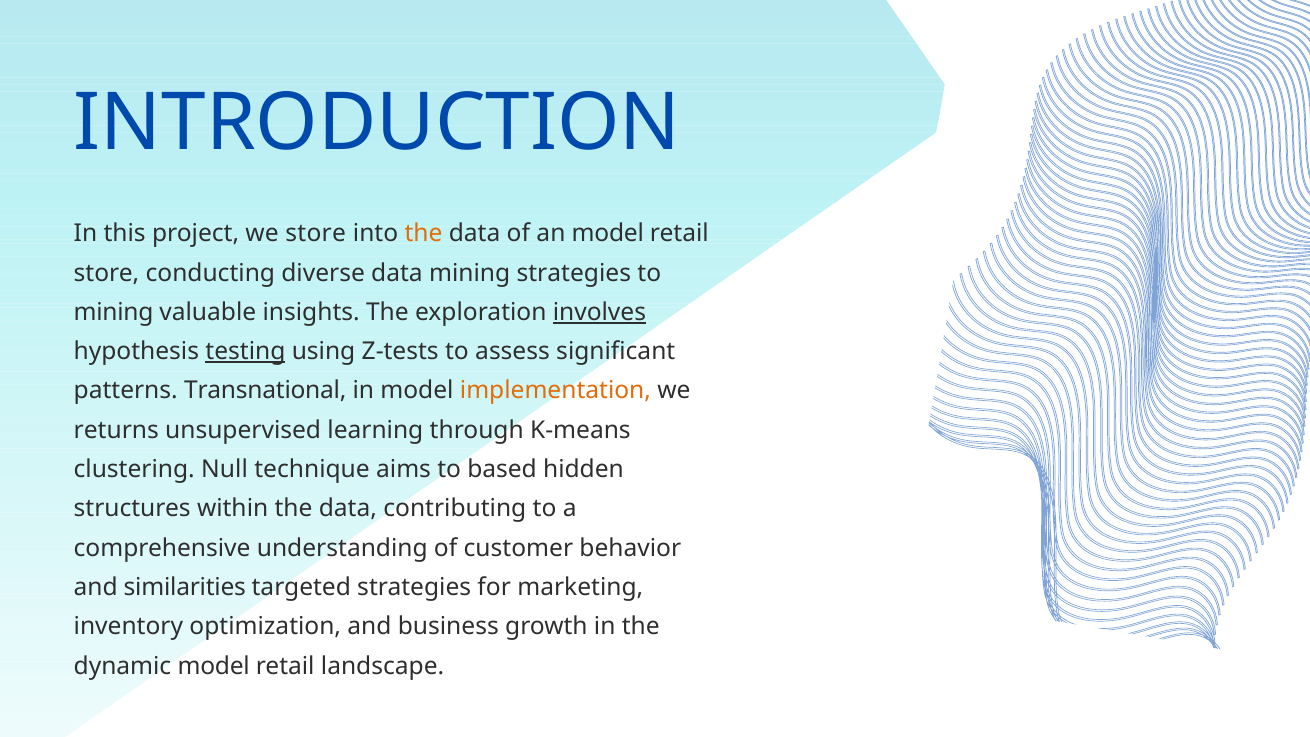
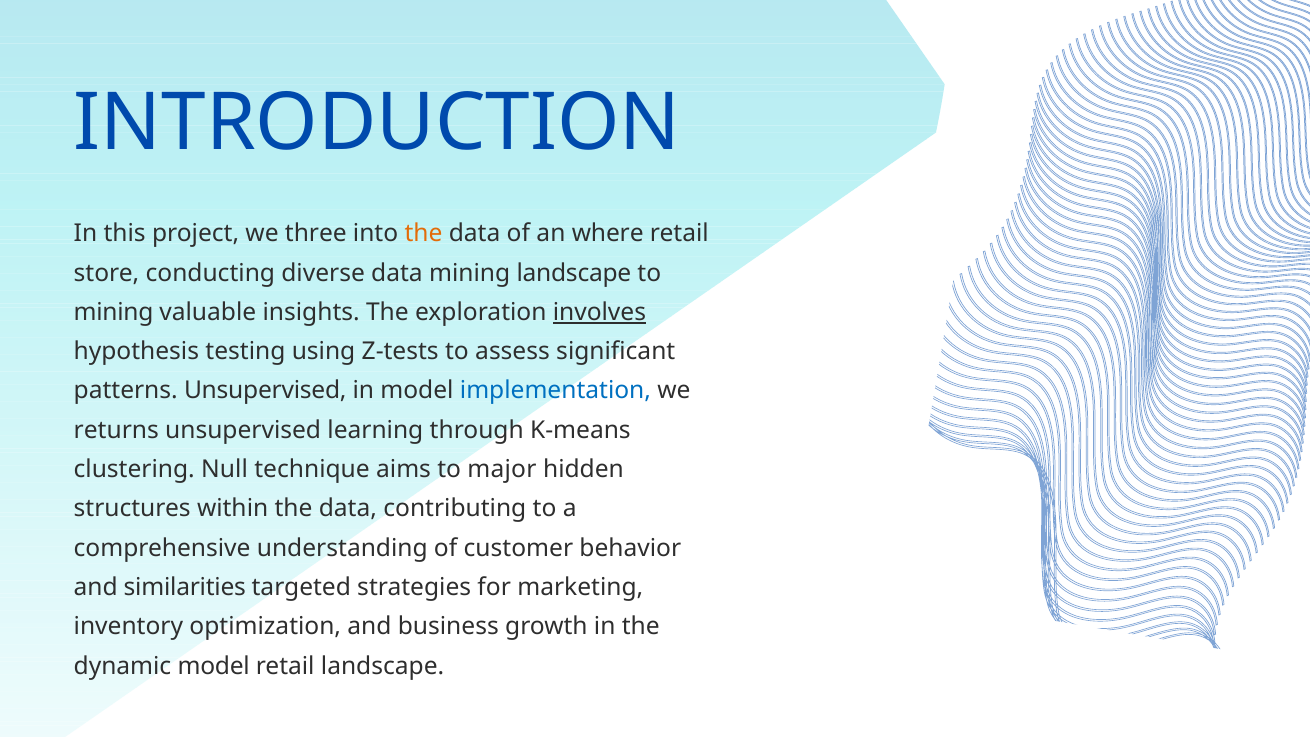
we store: store -> three
an model: model -> where
mining strategies: strategies -> landscape
testing underline: present -> none
patterns Transnational: Transnational -> Unsupervised
implementation colour: orange -> blue
based: based -> major
